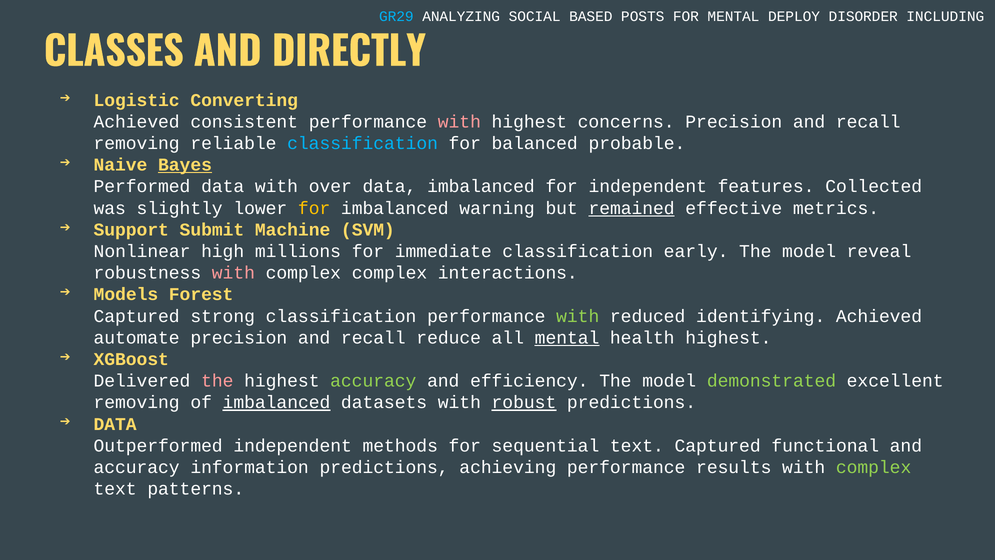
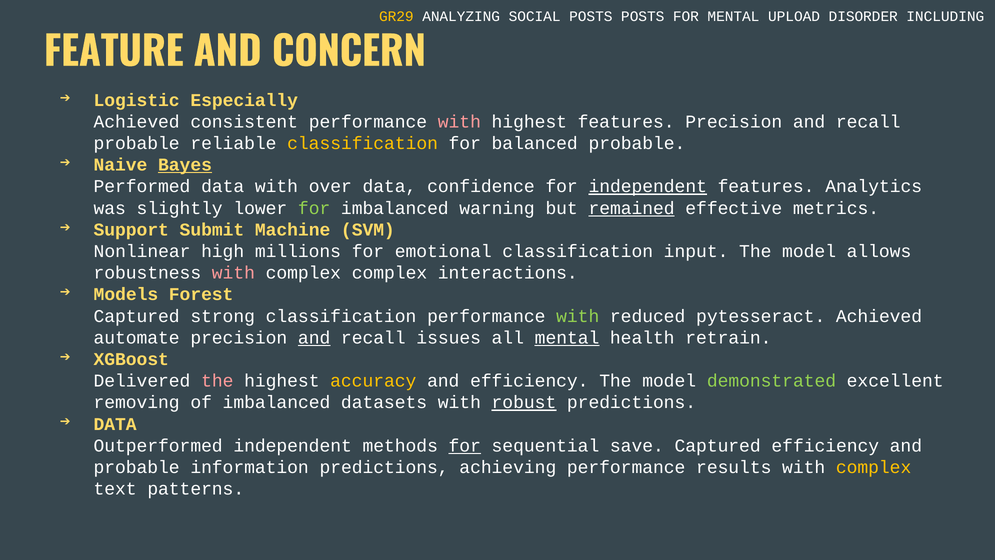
GR29 colour: light blue -> yellow
SOCIAL BASED: BASED -> POSTS
DEPLOY: DEPLOY -> UPLOAD
CLASSES: CLASSES -> FEATURE
DIRECTLY: DIRECTLY -> CONCERN
Converting: Converting -> Especially
highest concerns: concerns -> features
removing at (137, 143): removing -> probable
classification at (363, 143) colour: light blue -> yellow
data imbalanced: imbalanced -> confidence
independent at (648, 186) underline: none -> present
Collected: Collected -> Analytics
for at (314, 208) colour: yellow -> light green
immediate: immediate -> emotional
early: early -> input
reveal: reveal -> allows
identifying: identifying -> pytesseract
and at (314, 338) underline: none -> present
reduce: reduce -> issues
health highest: highest -> retrain
accuracy at (373, 381) colour: light green -> yellow
imbalanced at (277, 402) underline: present -> none
for at (465, 445) underline: none -> present
sequential text: text -> save
Captured functional: functional -> efficiency
accuracy at (137, 467): accuracy -> probable
complex at (874, 467) colour: light green -> yellow
